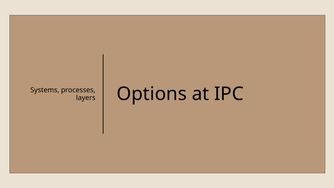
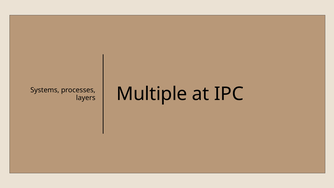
Options: Options -> Multiple
